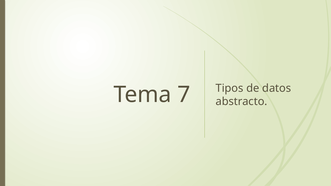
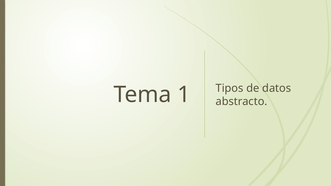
7: 7 -> 1
